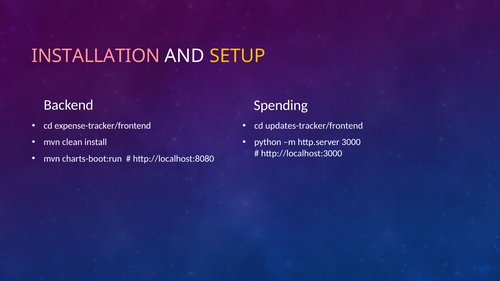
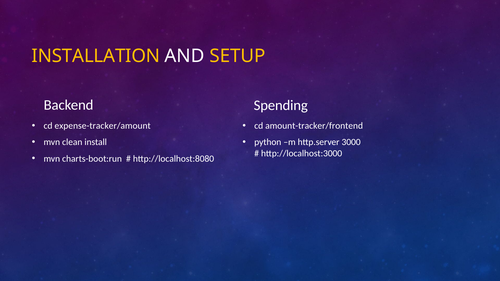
INSTALLATION colour: pink -> yellow
expense-tracker/frontend: expense-tracker/frontend -> expense-tracker/amount
updates-tracker/frontend: updates-tracker/frontend -> amount-tracker/frontend
